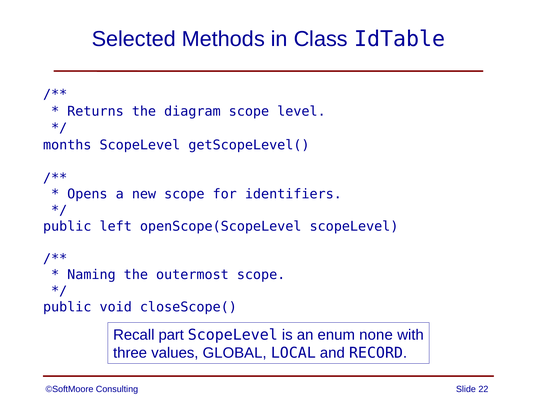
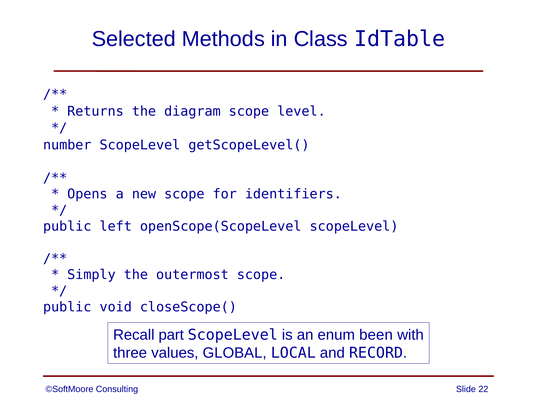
months: months -> number
Naming: Naming -> Simply
none: none -> been
